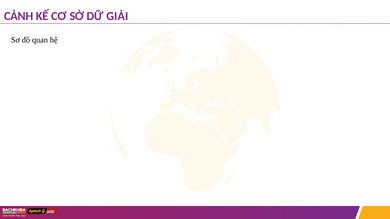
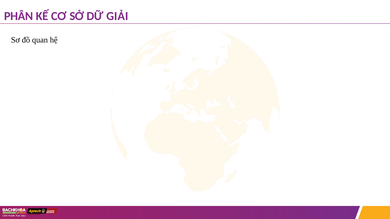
CẢNH: CẢNH -> PHÂN
